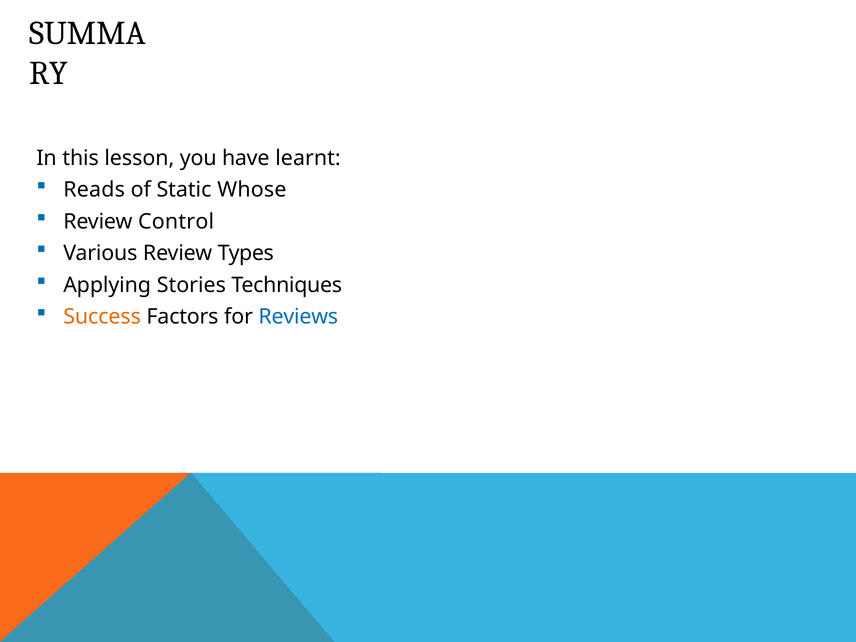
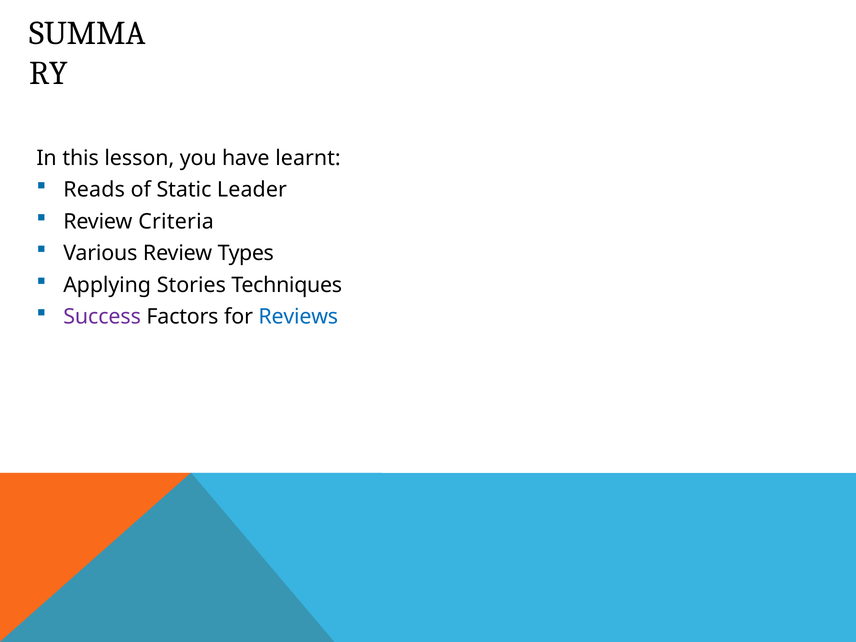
Whose: Whose -> Leader
Control: Control -> Criteria
Success colour: orange -> purple
